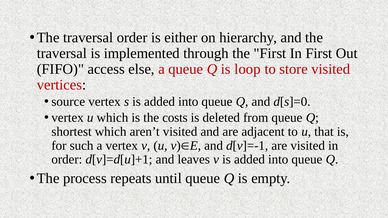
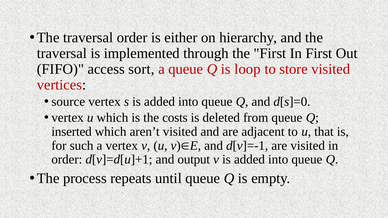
else: else -> sort
shortest: shortest -> inserted
leaves: leaves -> output
